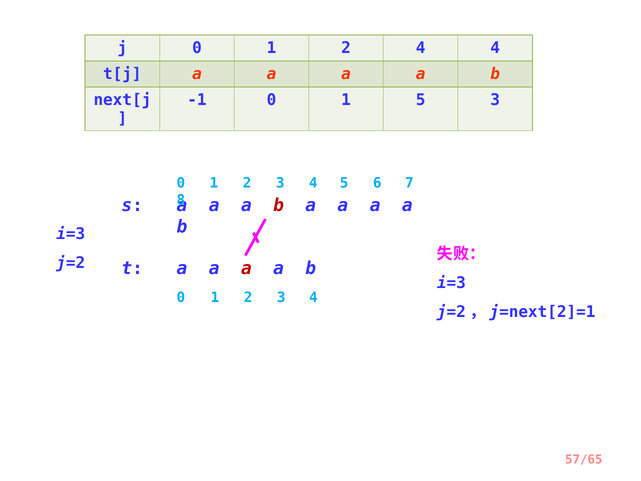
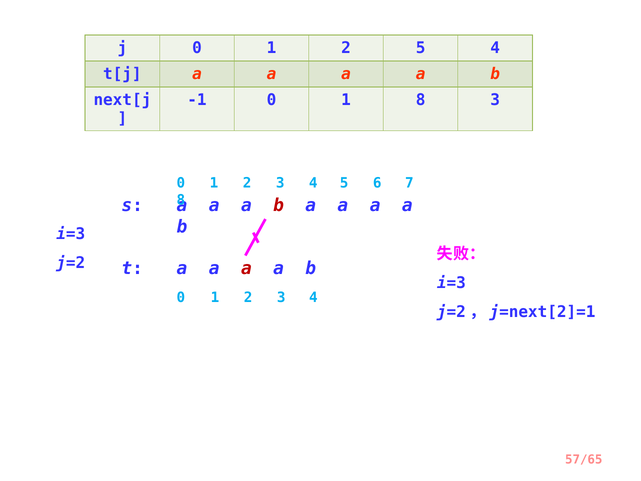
2 4: 4 -> 5
1 5: 5 -> 8
